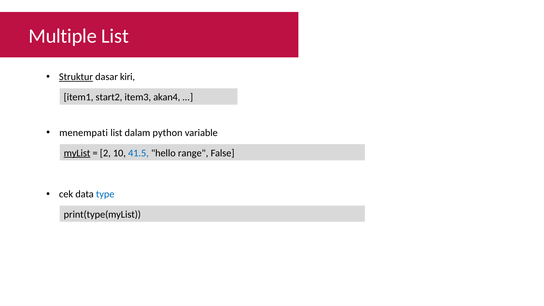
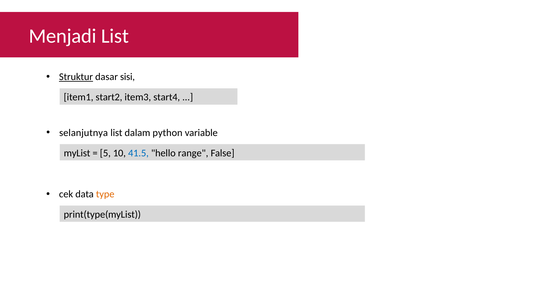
Multiple: Multiple -> Menjadi
kiri: kiri -> sisi
akan4: akan4 -> start4
menempati: menempati -> selanjutnya
myList underline: present -> none
2: 2 -> 5
type colour: blue -> orange
